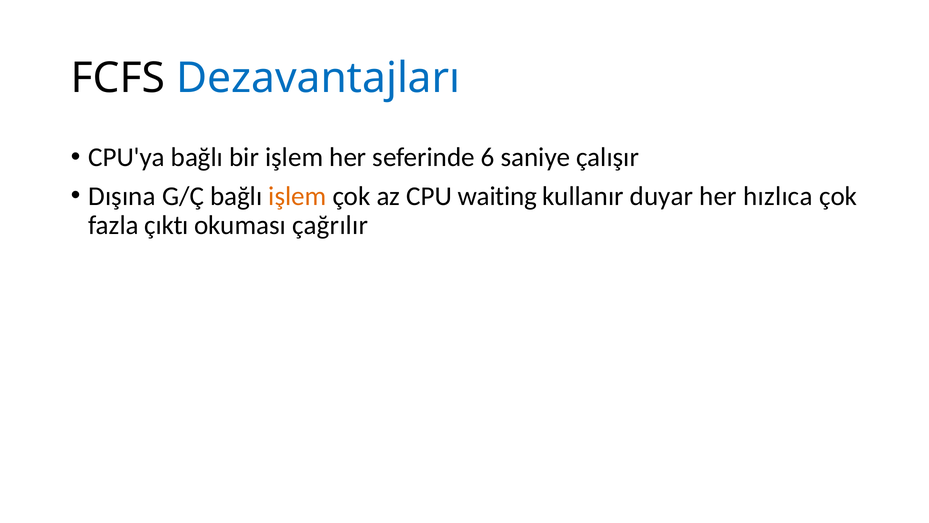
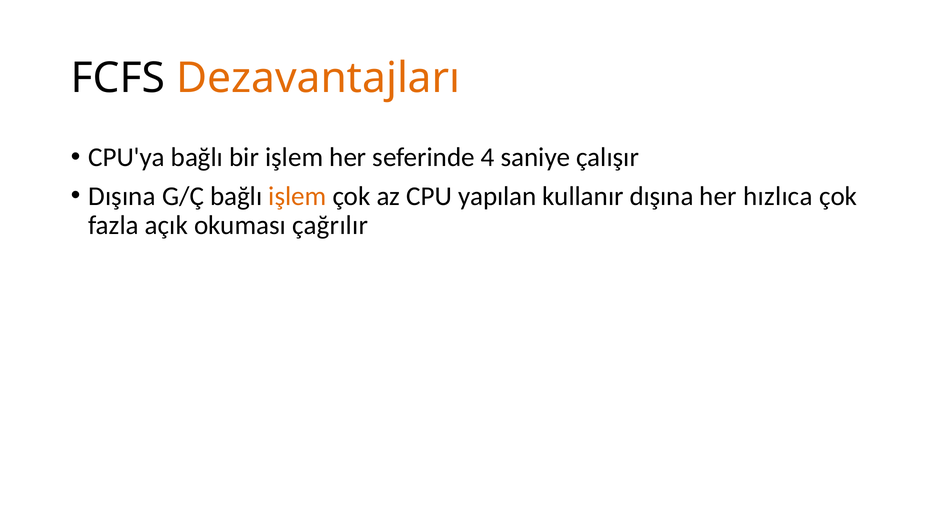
Dezavantajları colour: blue -> orange
6: 6 -> 4
waiting: waiting -> yapılan
kullanır duyar: duyar -> dışına
çıktı: çıktı -> açık
